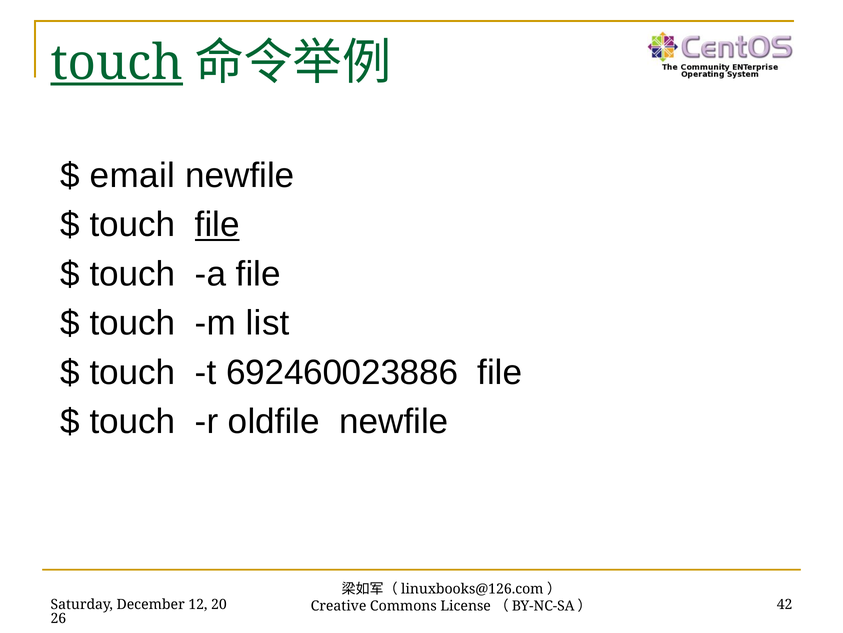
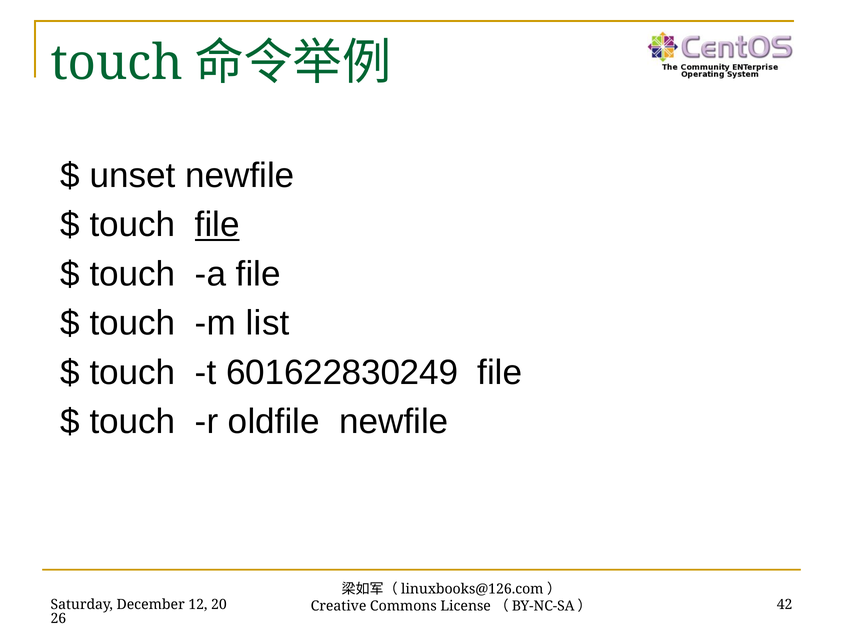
touch at (117, 63) underline: present -> none
email: email -> unset
692460023886: 692460023886 -> 601622830249
